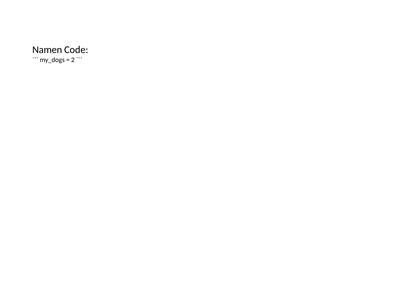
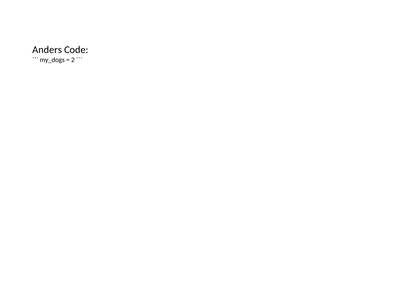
Namen: Namen -> Anders
